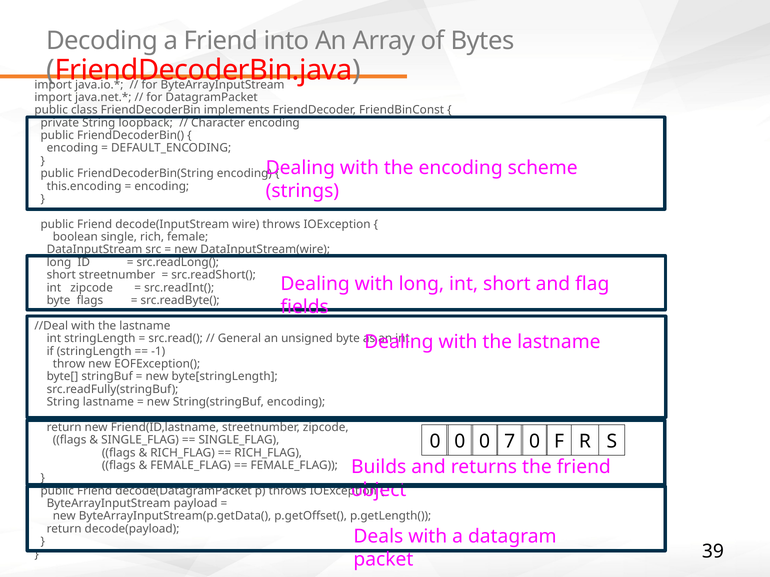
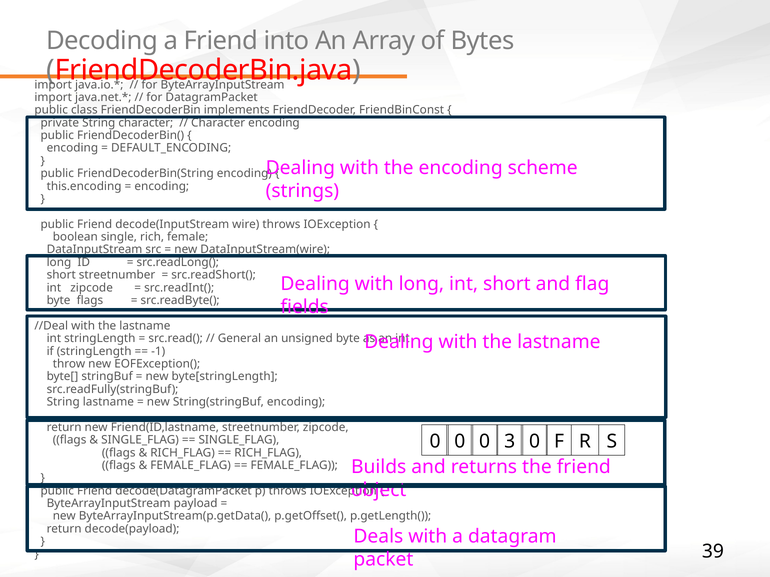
String loopback: loopback -> character
7: 7 -> 3
